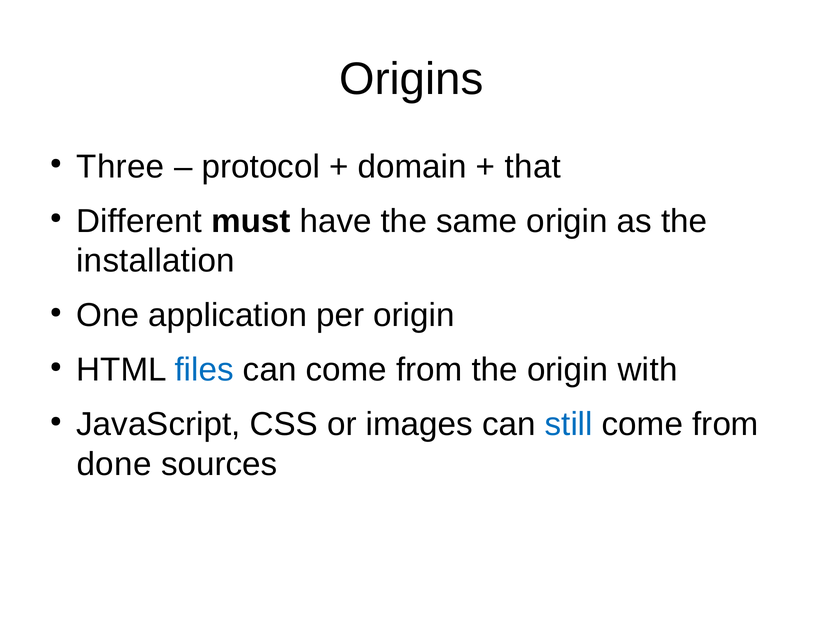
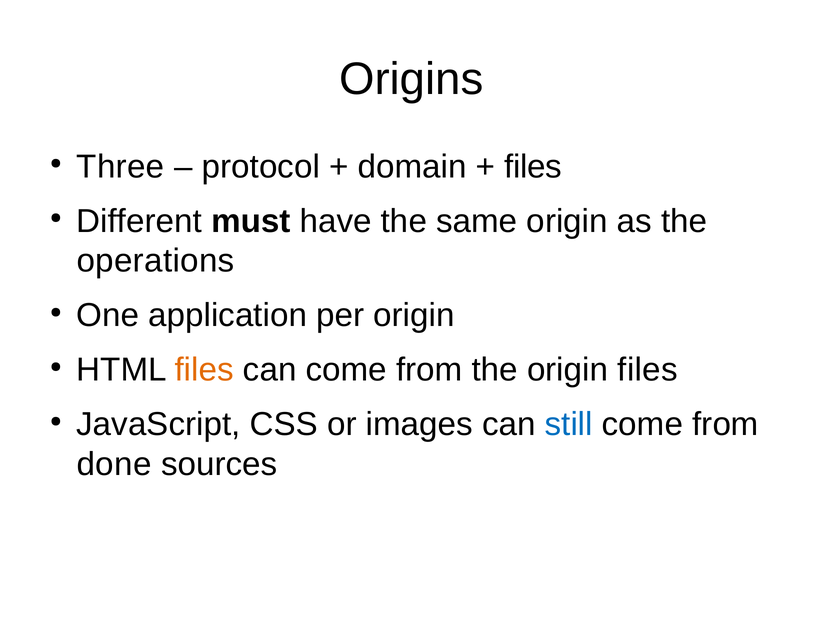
that at (533, 167): that -> files
installation: installation -> operations
files at (204, 370) colour: blue -> orange
origin with: with -> files
